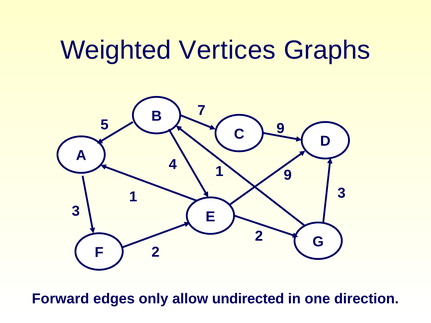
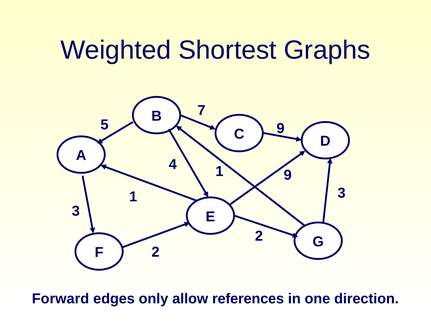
Vertices: Vertices -> Shortest
undirected: undirected -> references
